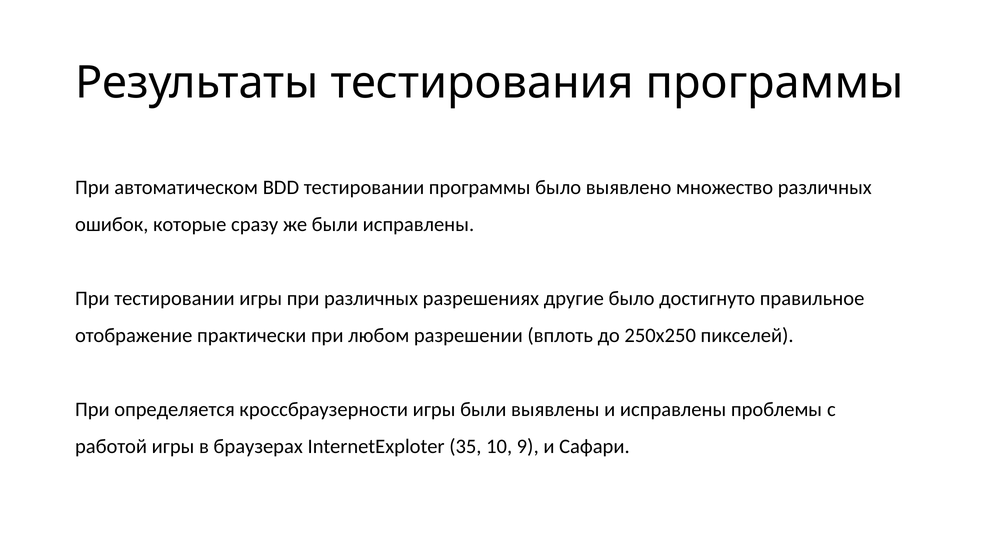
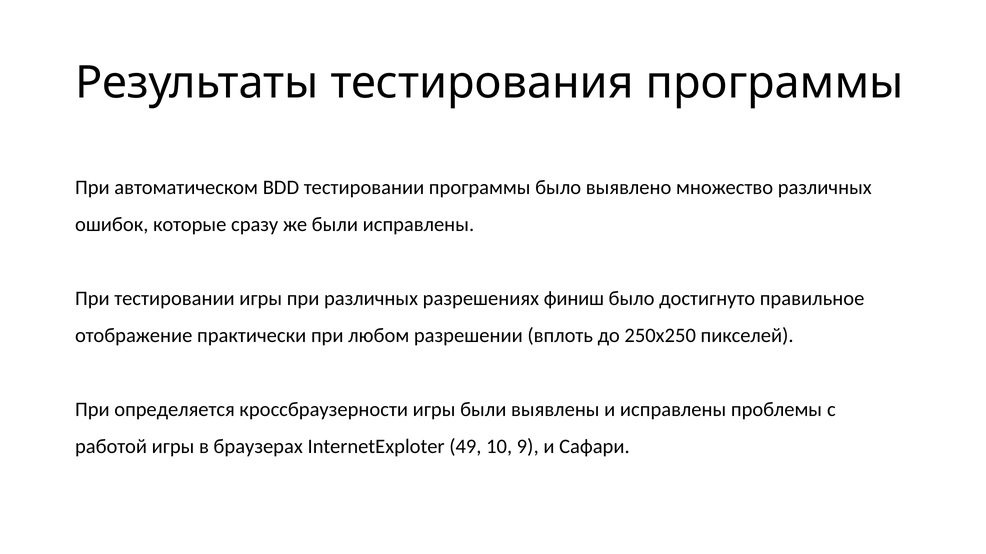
другие: другие -> финиш
35: 35 -> 49
